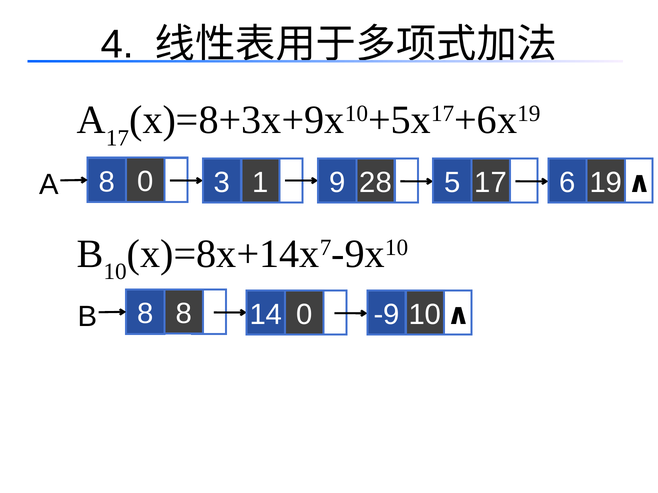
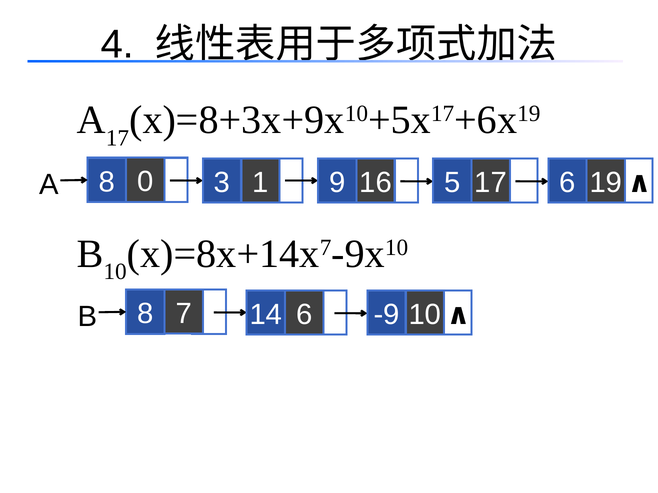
28: 28 -> 16
B 8: 8 -> 7
14 0: 0 -> 6
